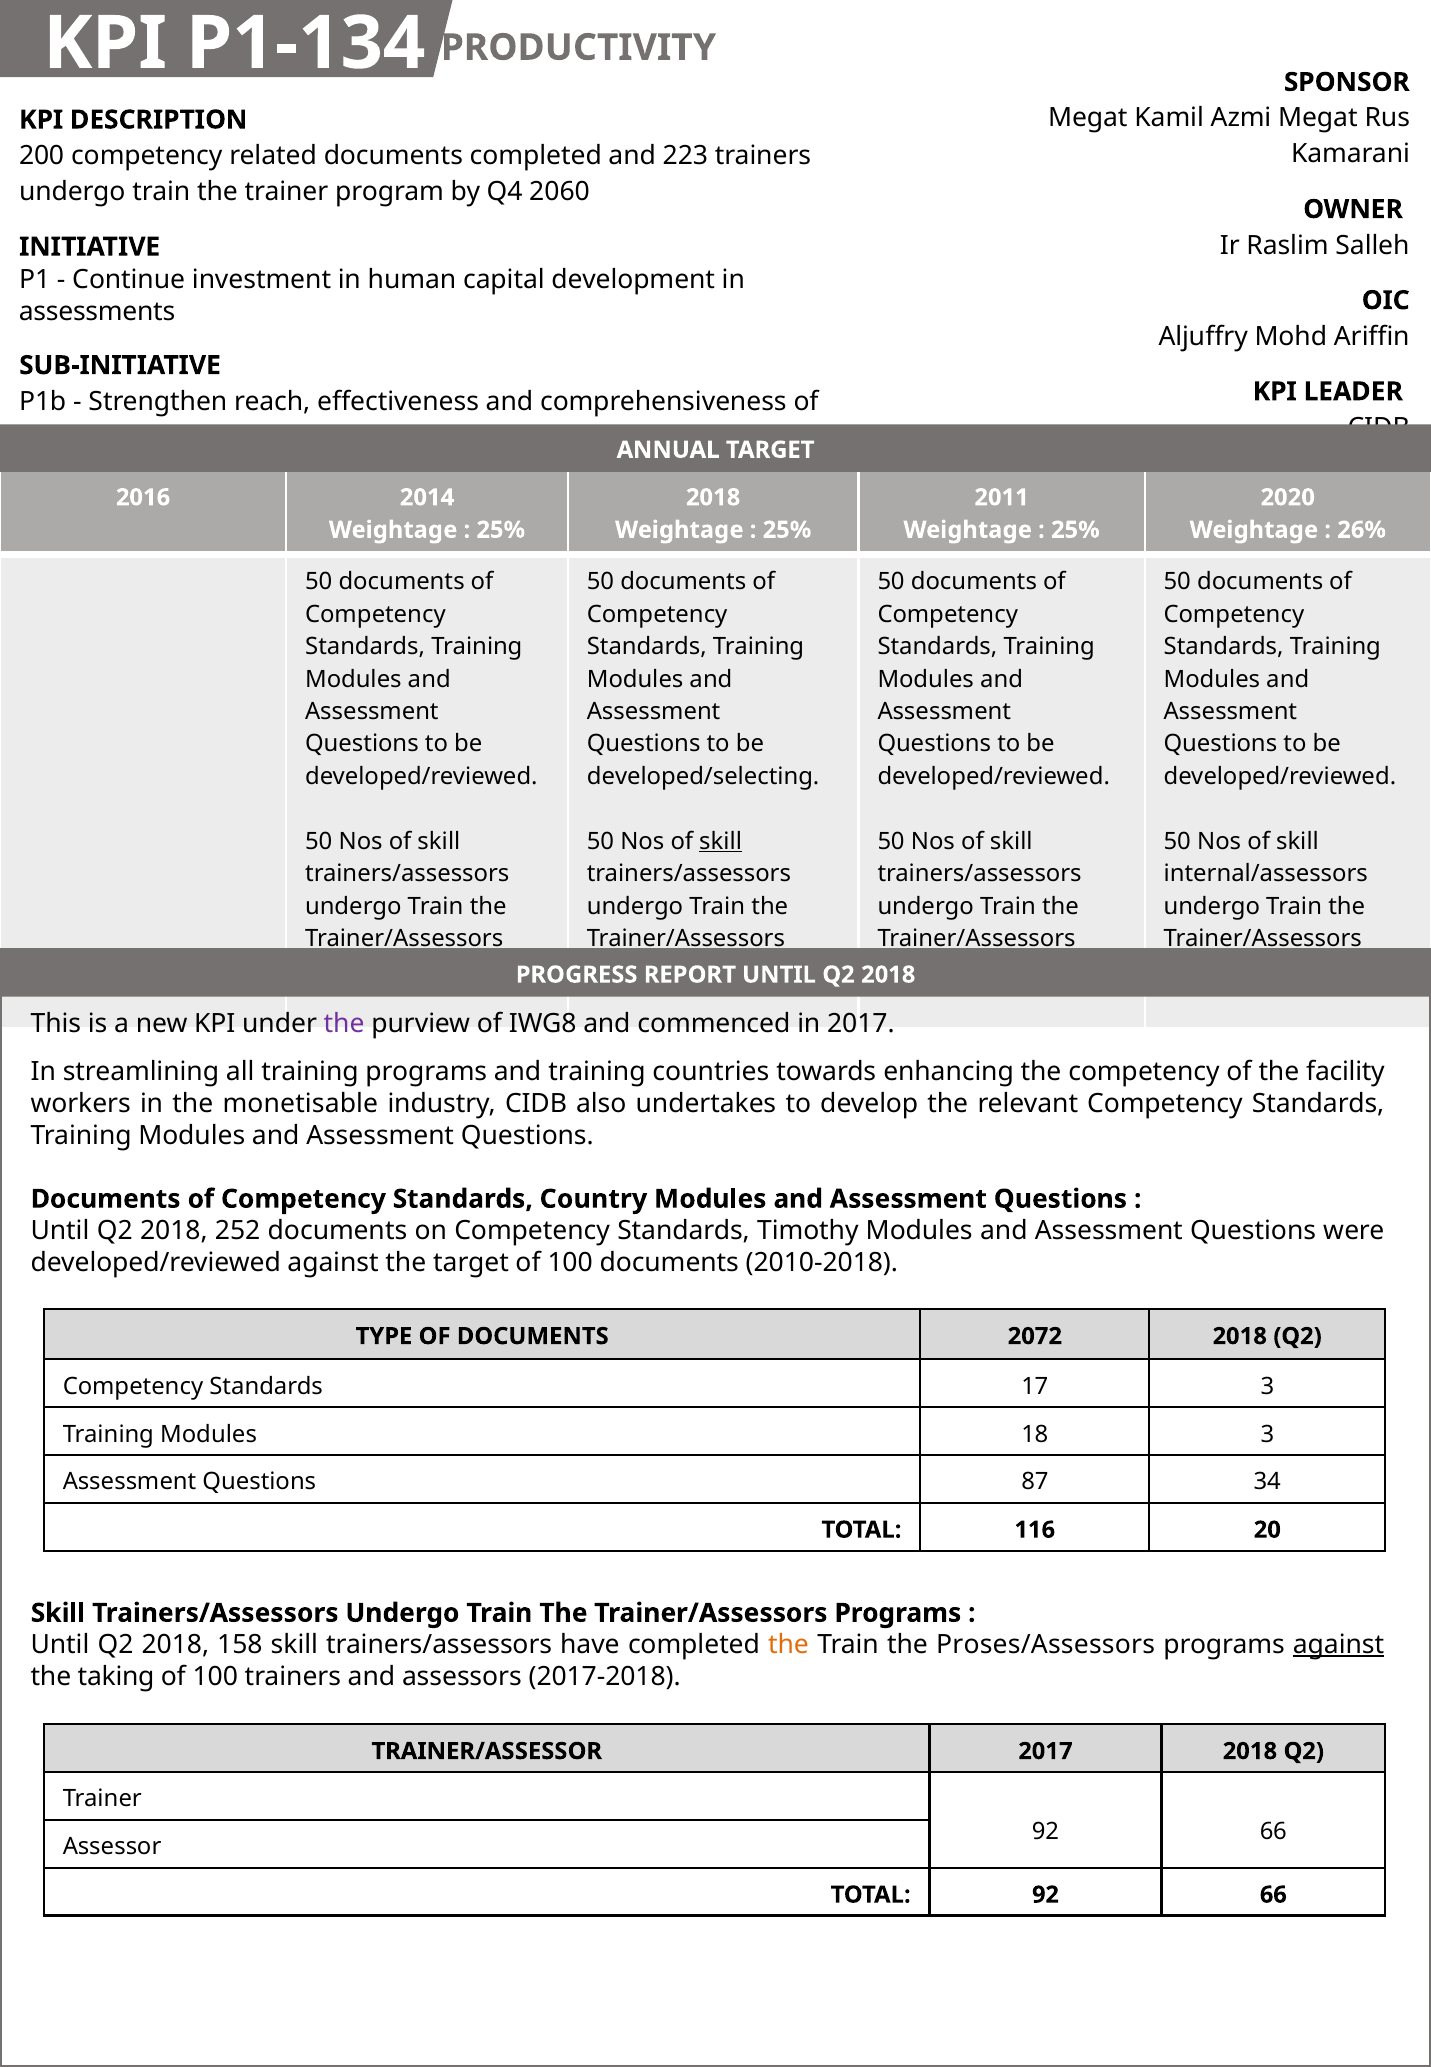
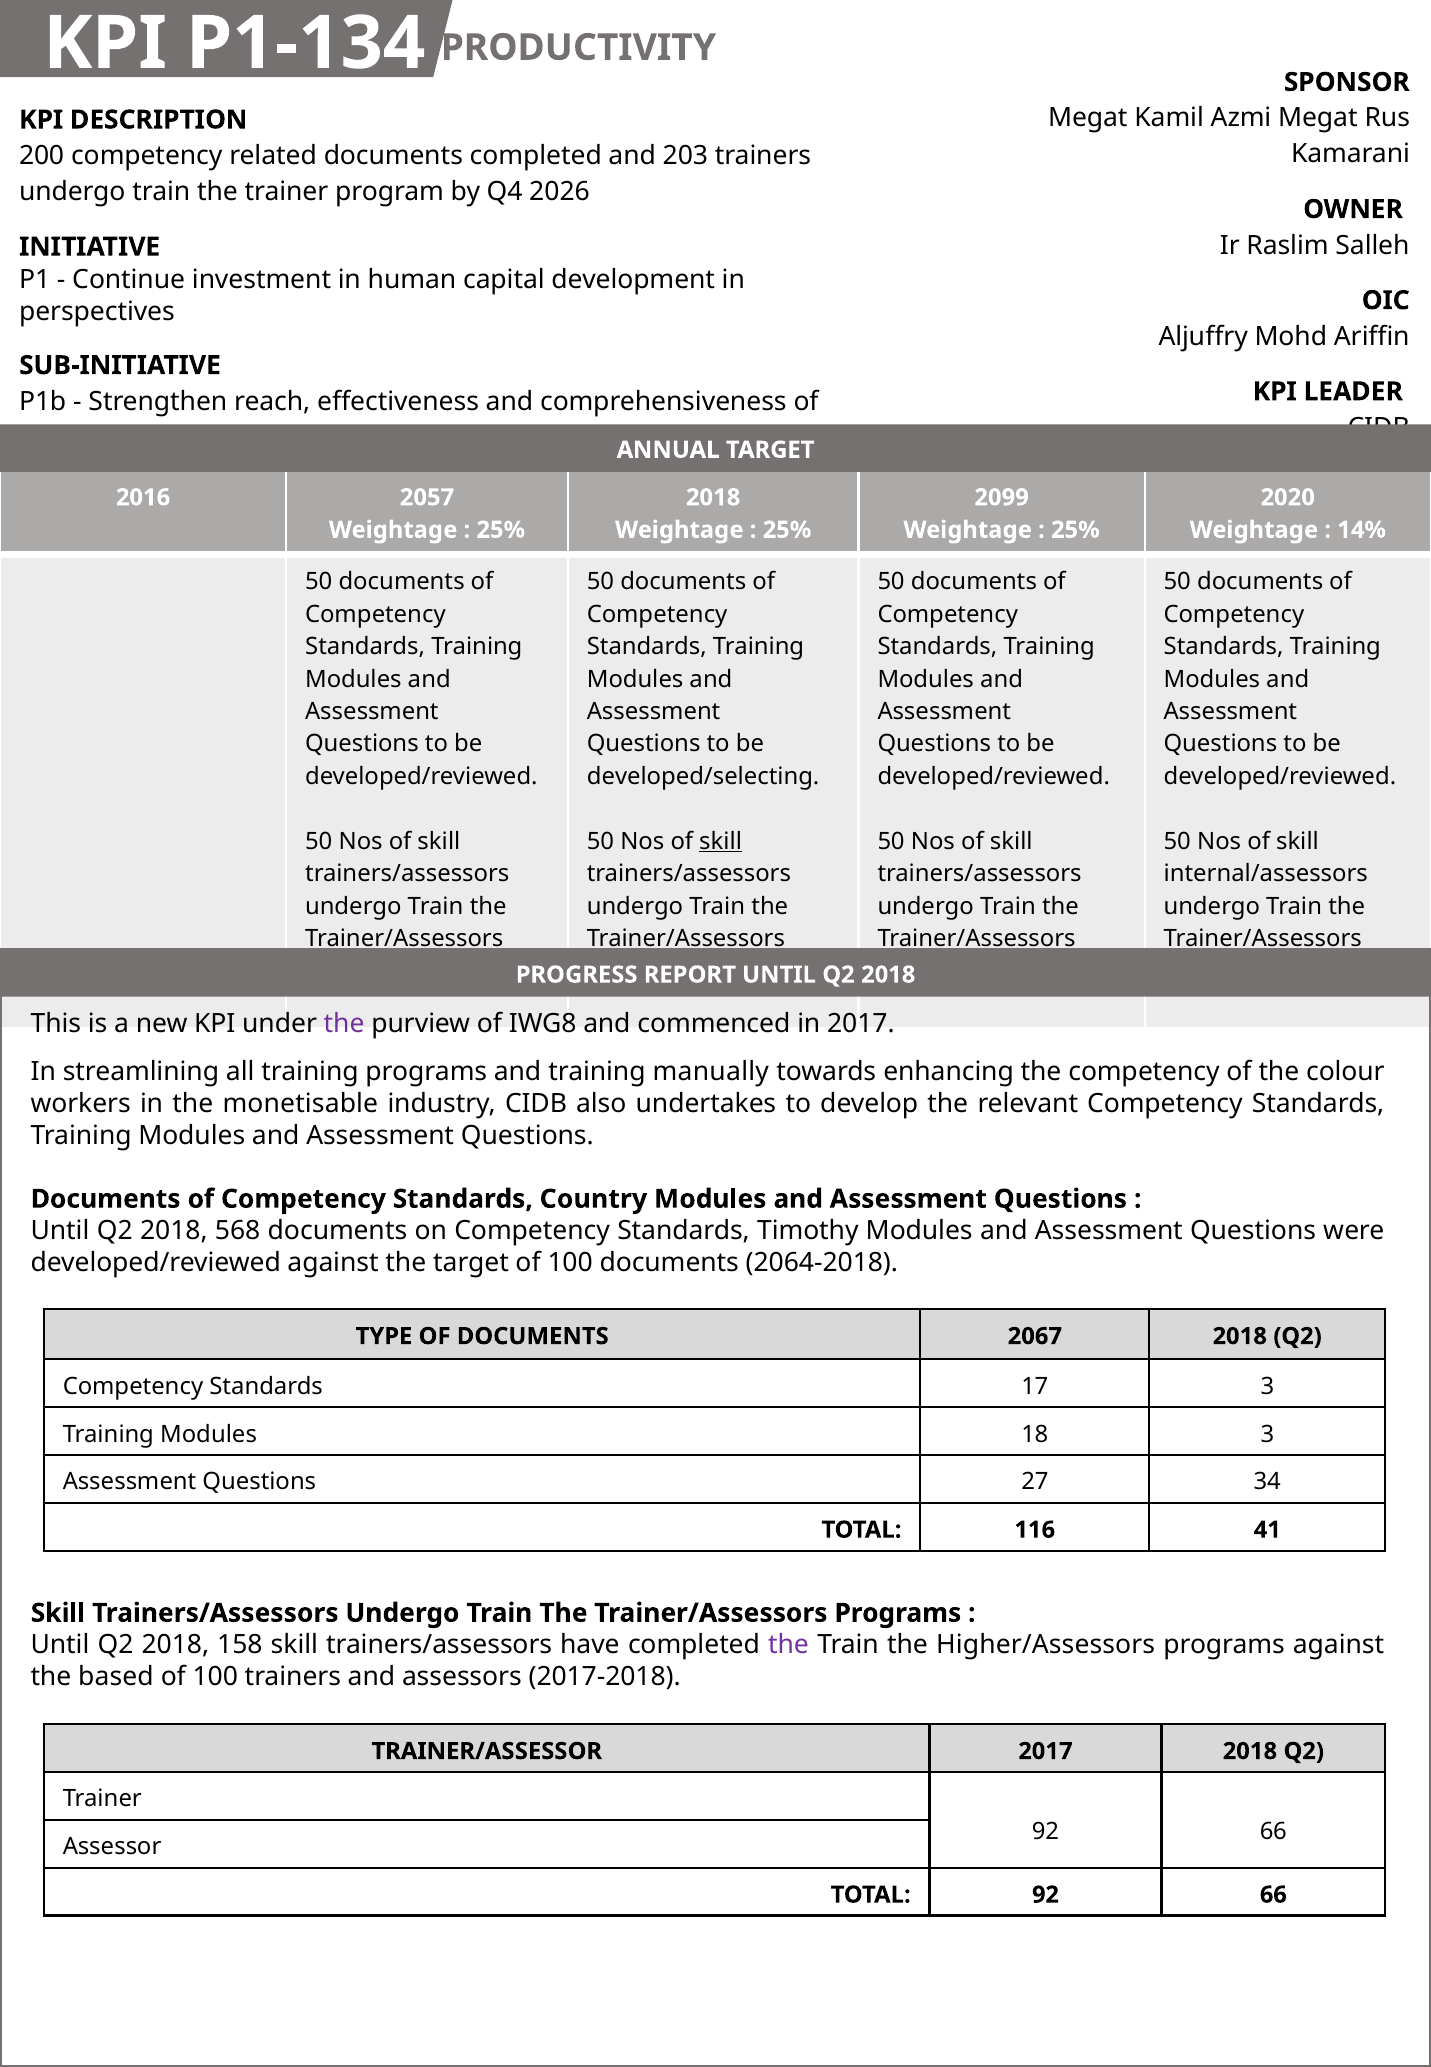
223: 223 -> 203
2060: 2060 -> 2026
assessments: assessments -> perspectives
2014: 2014 -> 2057
2011: 2011 -> 2099
26%: 26% -> 14%
countries: countries -> manually
facility: facility -> colour
252: 252 -> 568
2010-2018: 2010-2018 -> 2064-2018
2072: 2072 -> 2067
87: 87 -> 27
20: 20 -> 41
the at (789, 1645) colour: orange -> purple
Proses/Assessors: Proses/Assessors -> Higher/Assessors
against at (1338, 1645) underline: present -> none
taking: taking -> based
